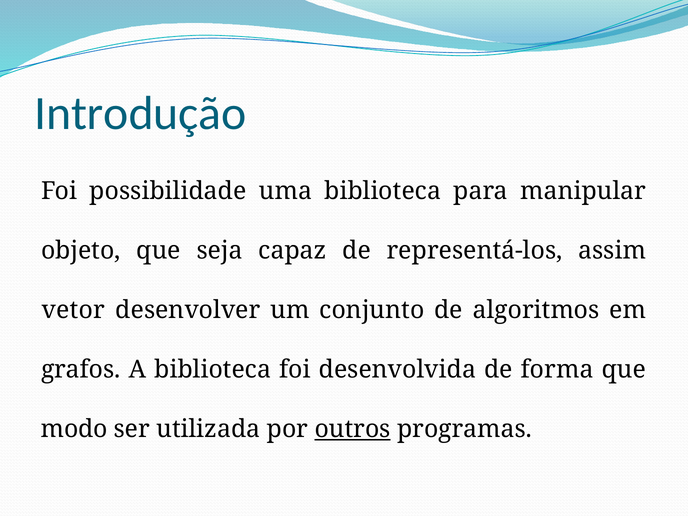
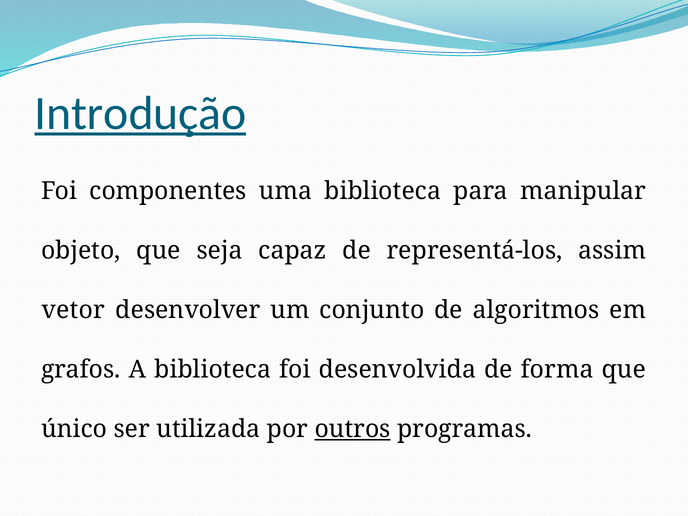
Introdução underline: none -> present
possibilidade: possibilidade -> componentes
modo: modo -> único
